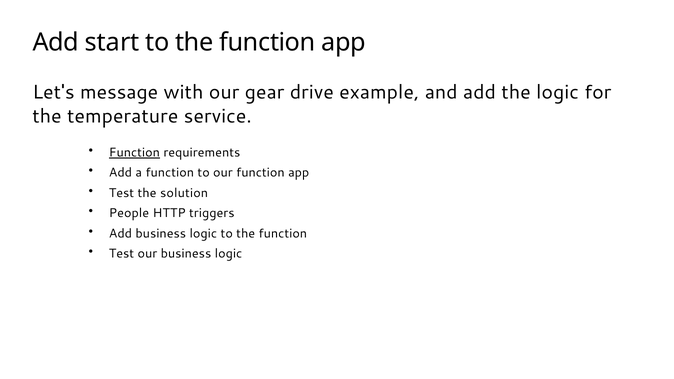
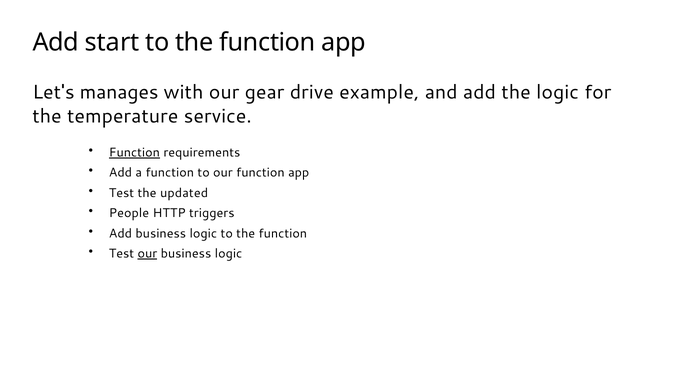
message: message -> manages
solution: solution -> updated
our at (147, 254) underline: none -> present
